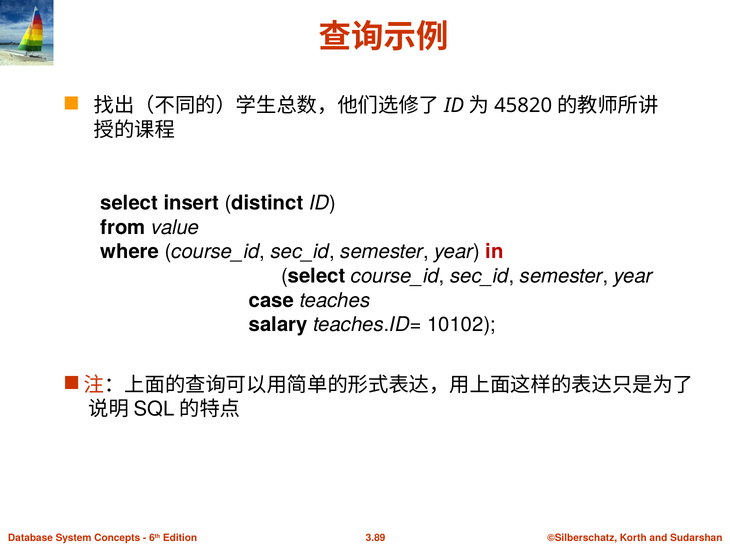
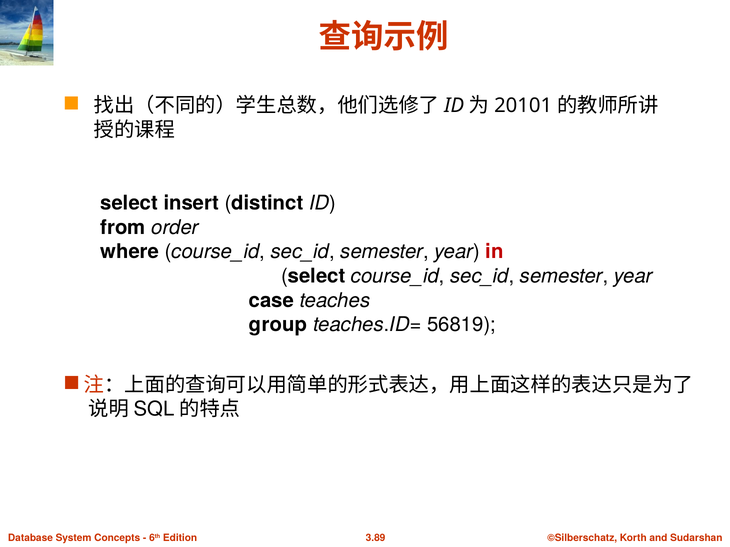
45820: 45820 -> 20101
value: value -> order
salary: salary -> group
10102: 10102 -> 56819
